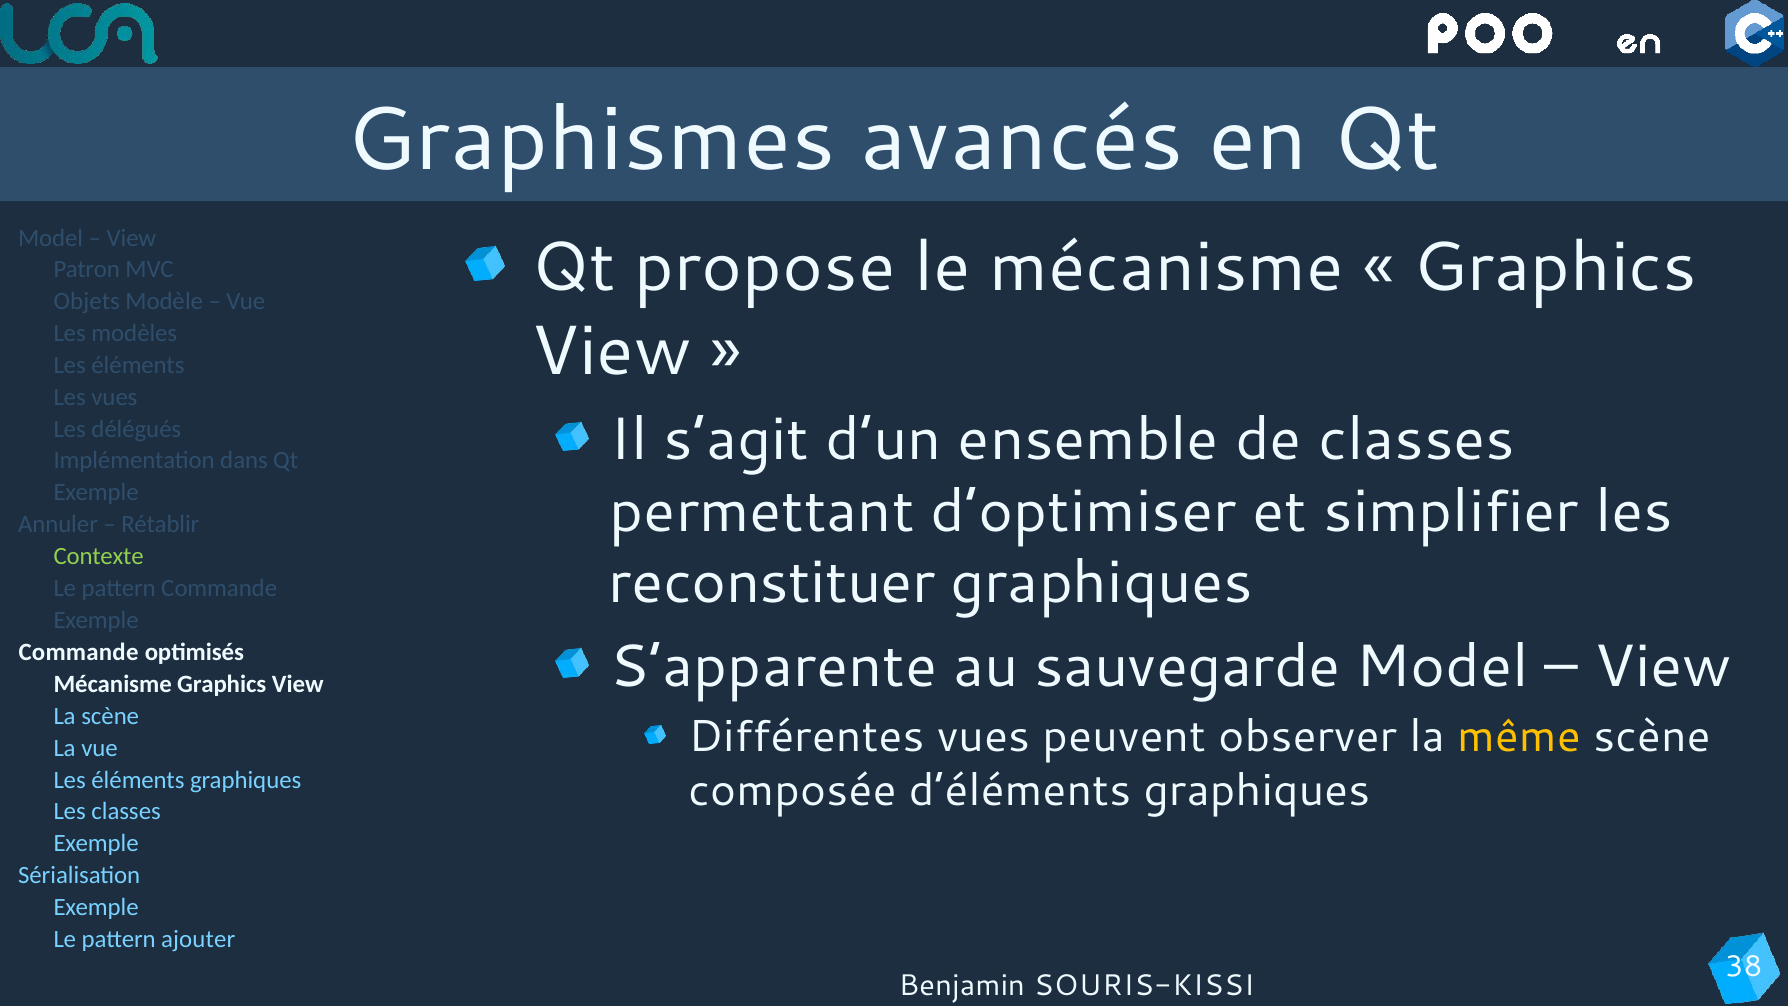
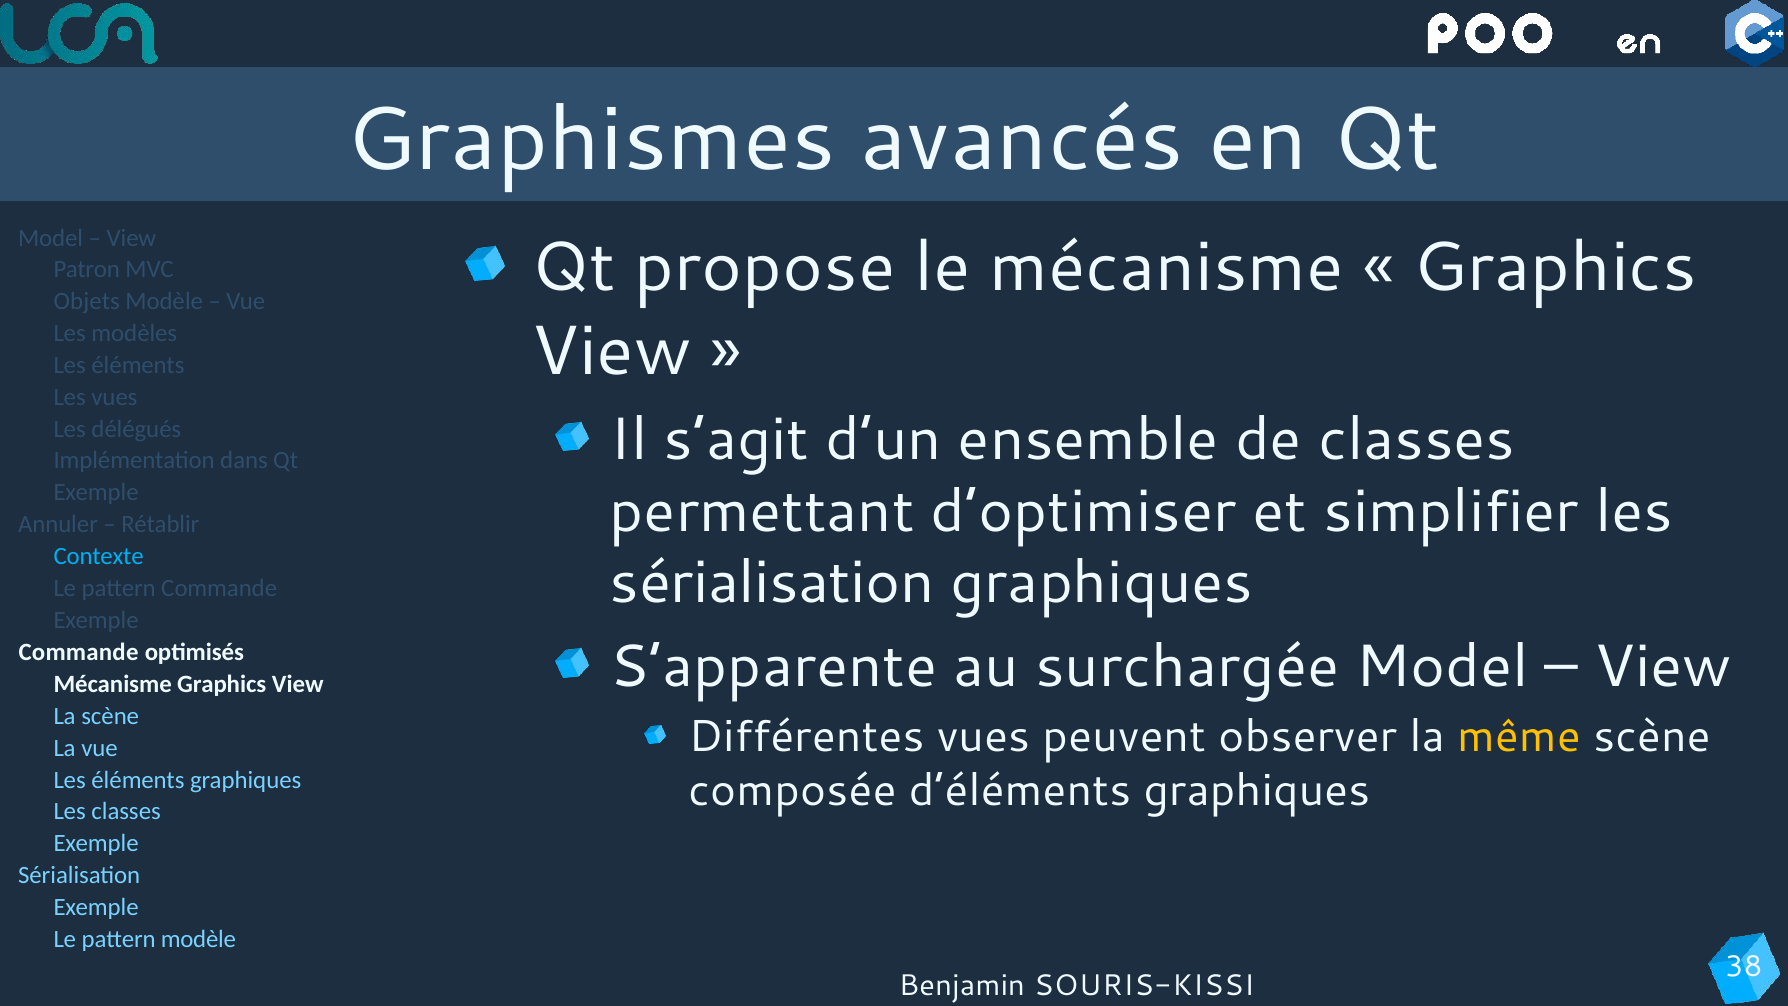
Contexte colour: light green -> light blue
reconstituer at (772, 583): reconstituer -> sérialisation
sauvegarde: sauvegarde -> surchargée
pattern ajouter: ajouter -> modèle
